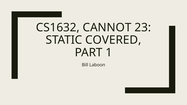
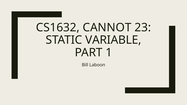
COVERED: COVERED -> VARIABLE
